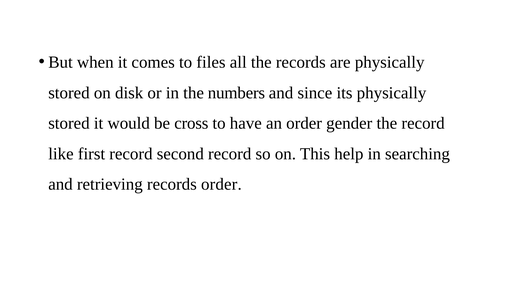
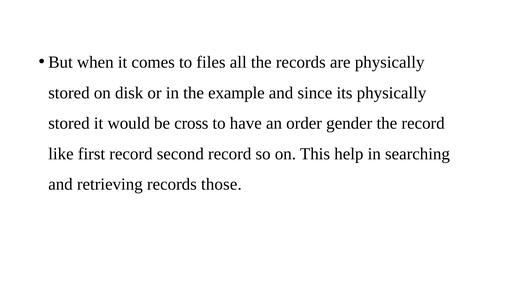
numbers: numbers -> example
records order: order -> those
